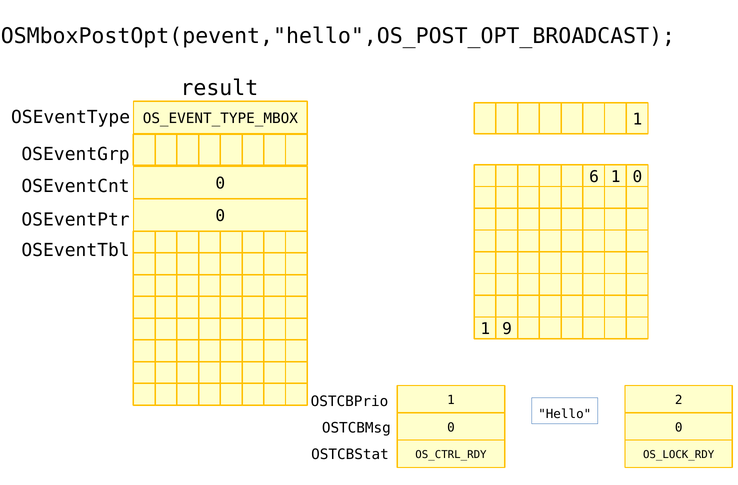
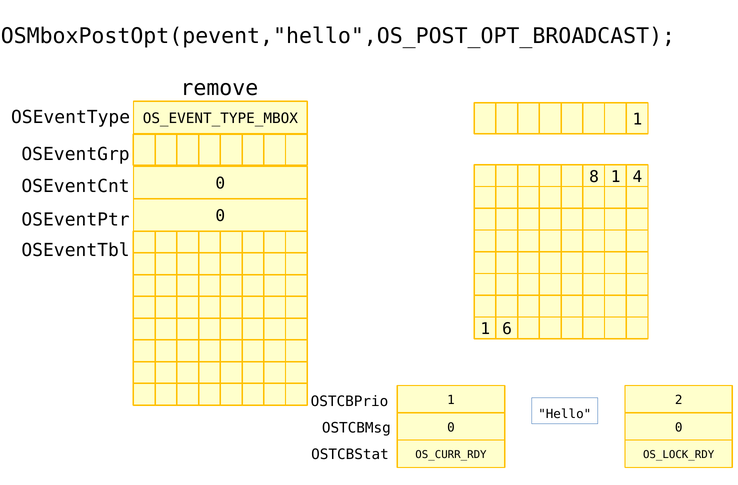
result: result -> remove
6: 6 -> 8
0 at (637, 177): 0 -> 4
9: 9 -> 6
OS_CTRL_RDY: OS_CTRL_RDY -> OS_CURR_RDY
